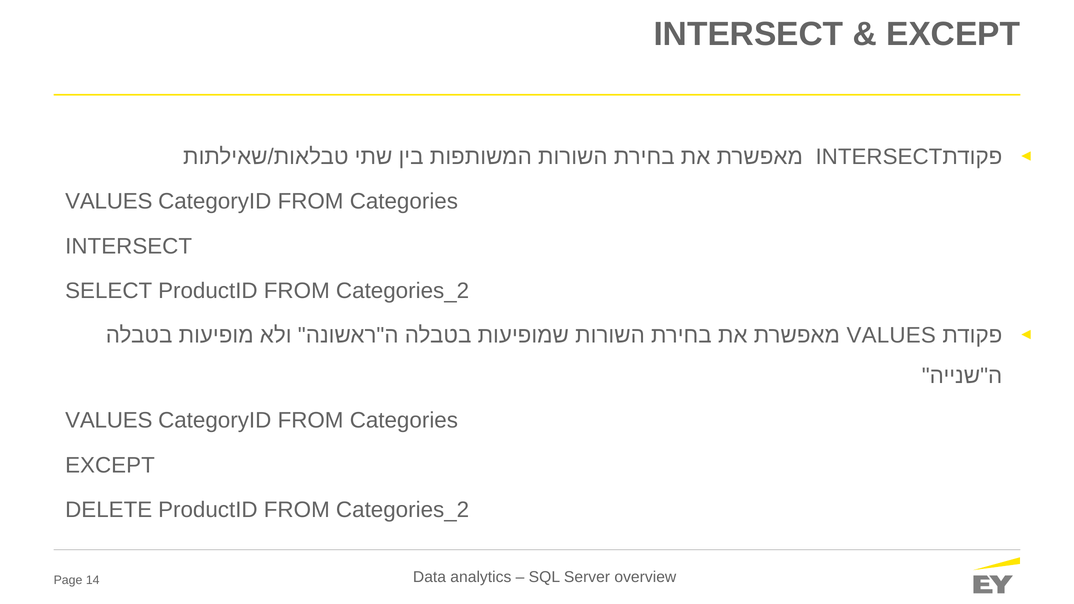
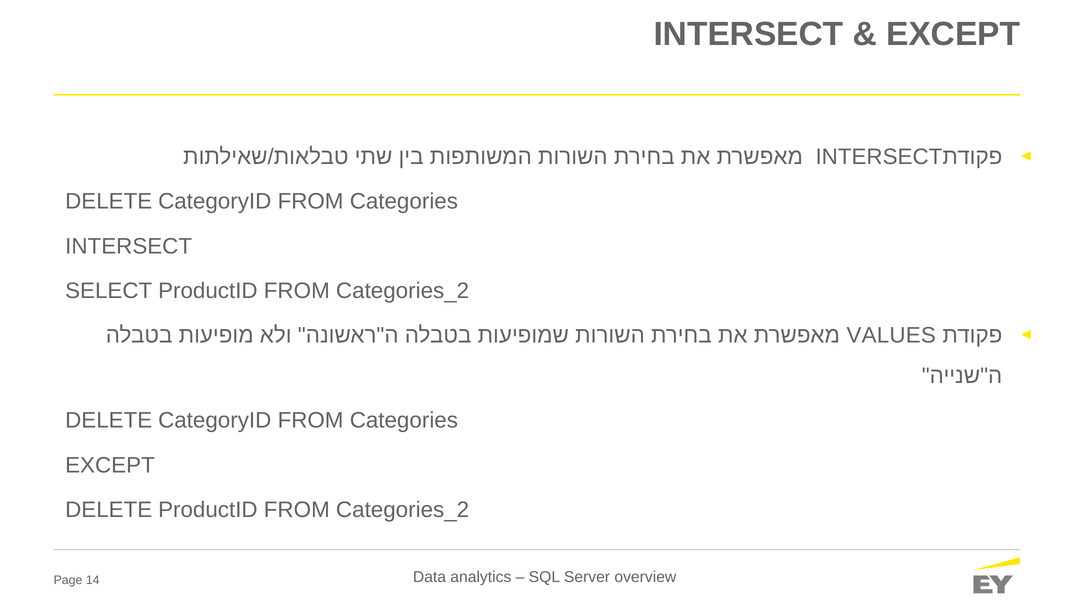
VALUES at (109, 201): VALUES -> DELETE
VALUES at (109, 420): VALUES -> DELETE
